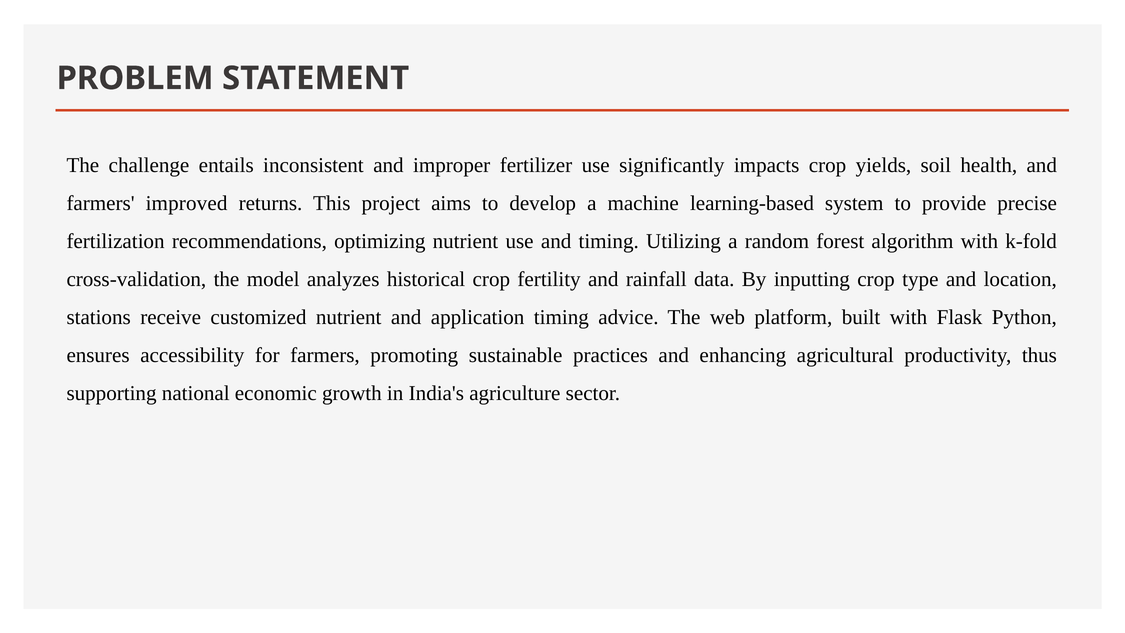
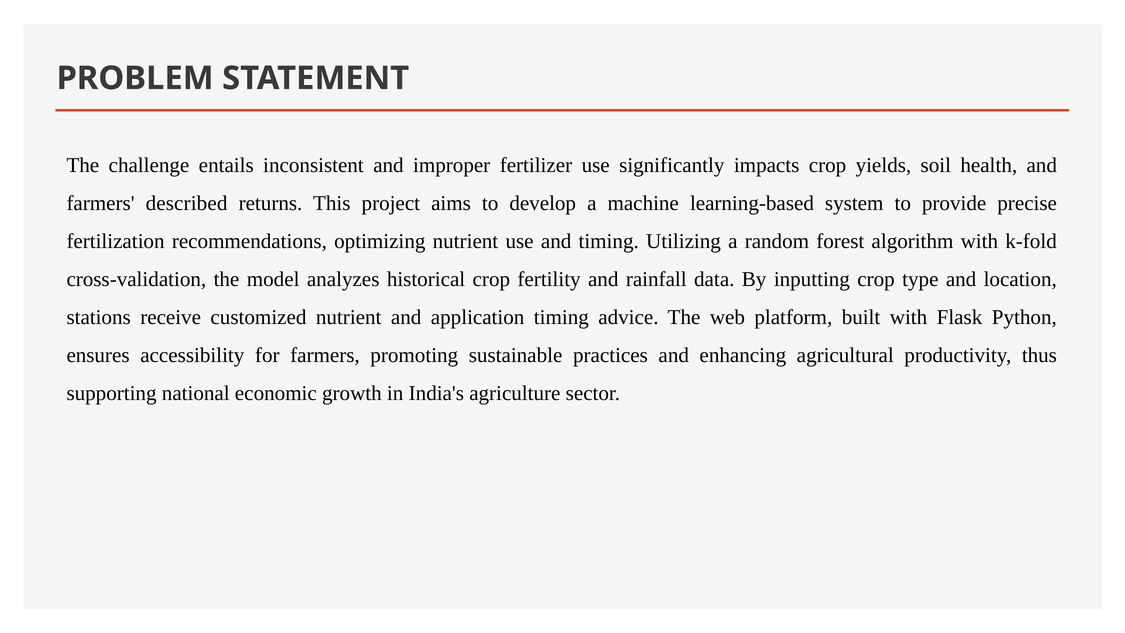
improved: improved -> described
